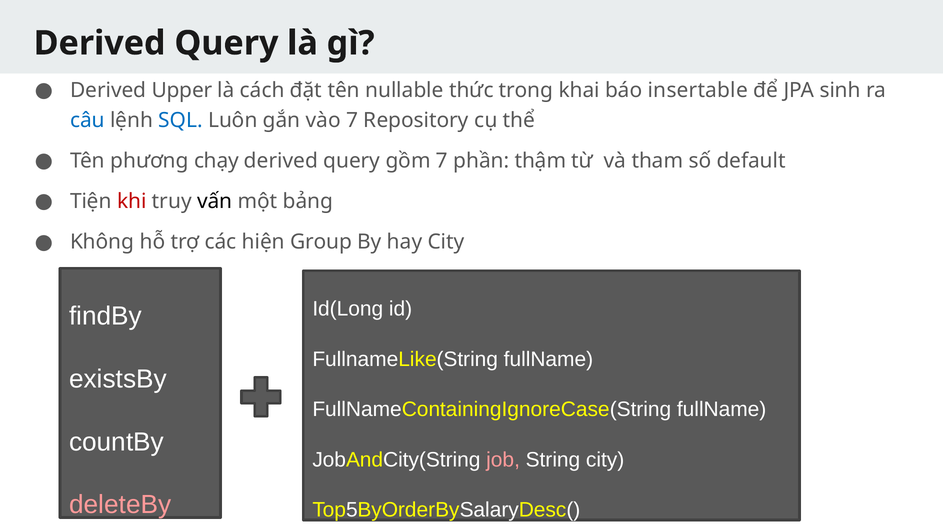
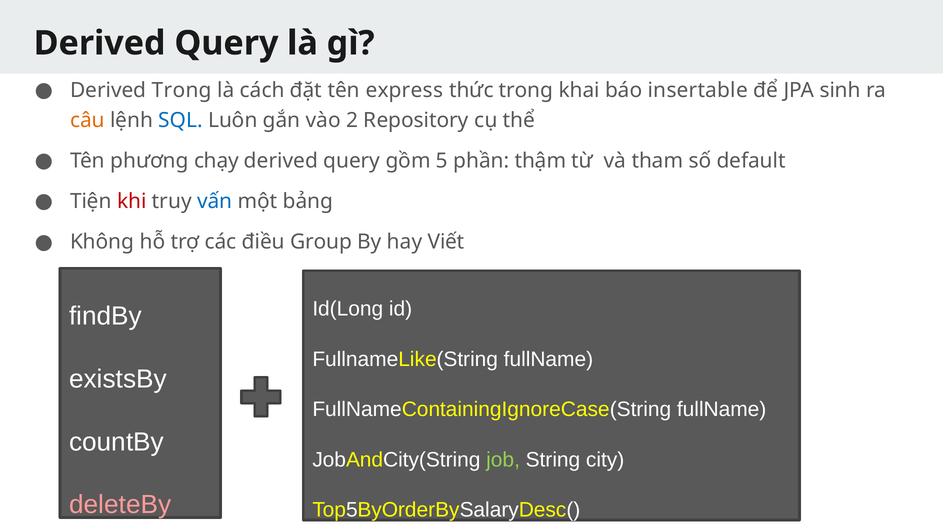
Derived Upper: Upper -> Trong
nullable: nullable -> express
câu colour: blue -> orange
vào 7: 7 -> 2
gồm 7: 7 -> 5
vấn colour: black -> blue
hiện: hiện -> điều
hay City: City -> Viết
job colour: pink -> light green
